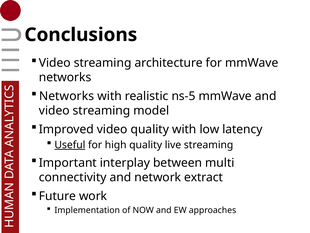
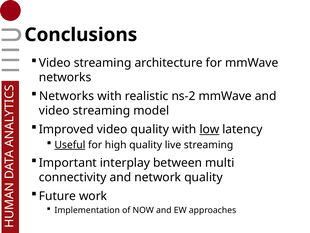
ns-5: ns-5 -> ns-2
low underline: none -> present
network extract: extract -> quality
